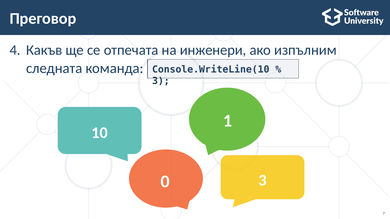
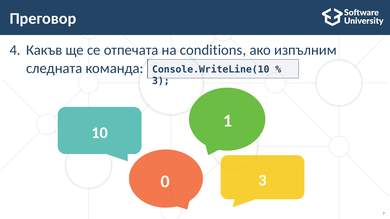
инженери: инженери -> conditions
